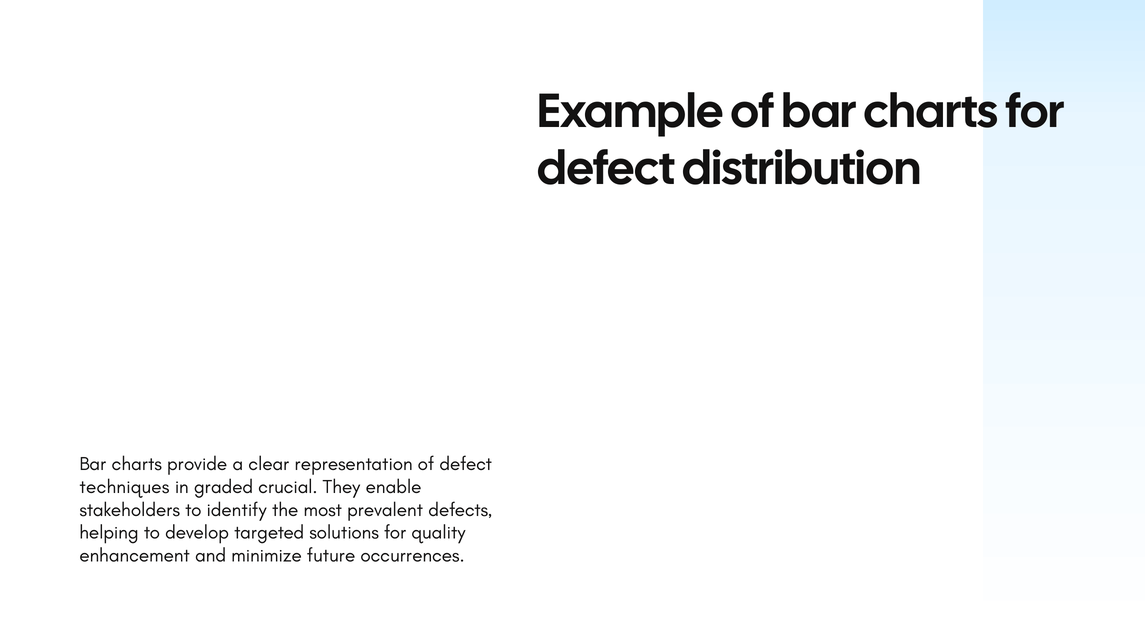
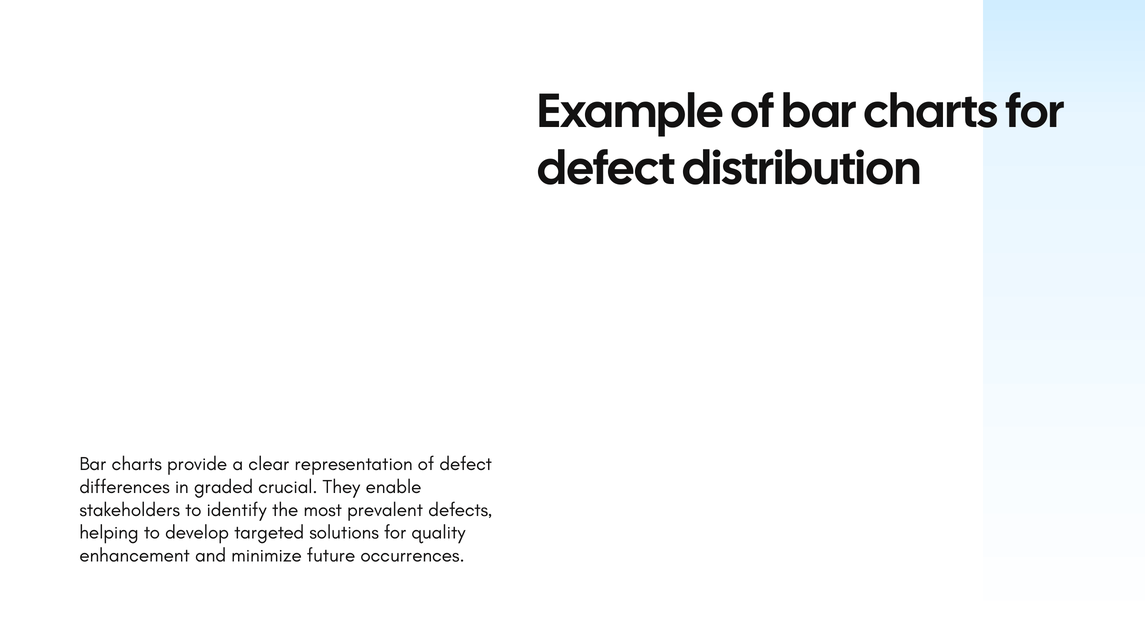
techniques: techniques -> differences
